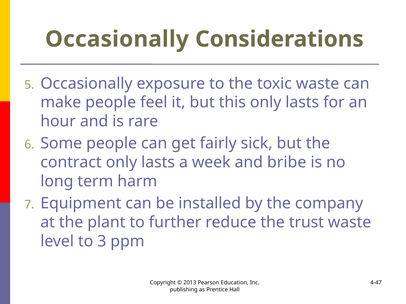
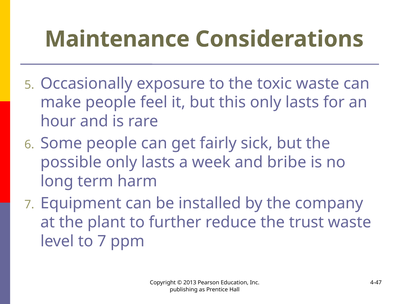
Occasionally at (117, 39): Occasionally -> Maintenance
contract: contract -> possible
to 3: 3 -> 7
